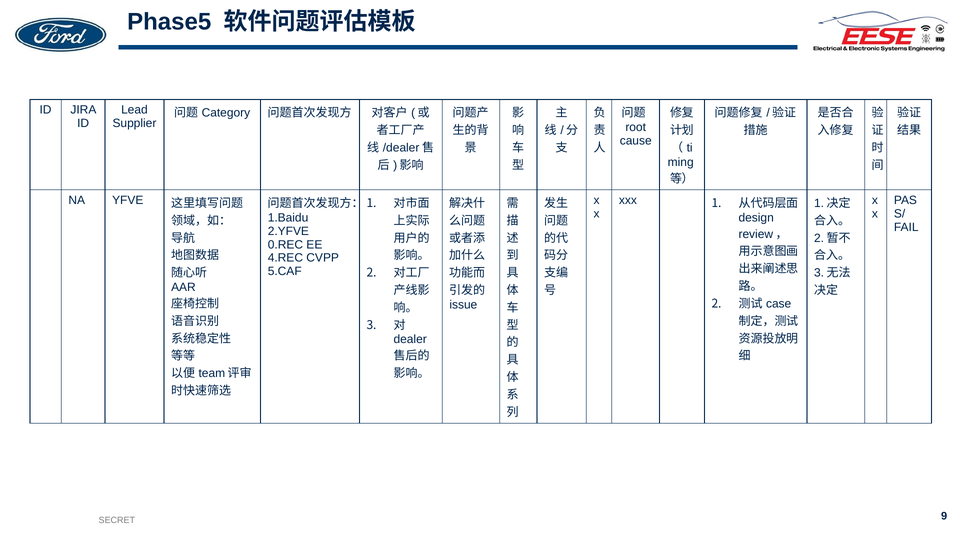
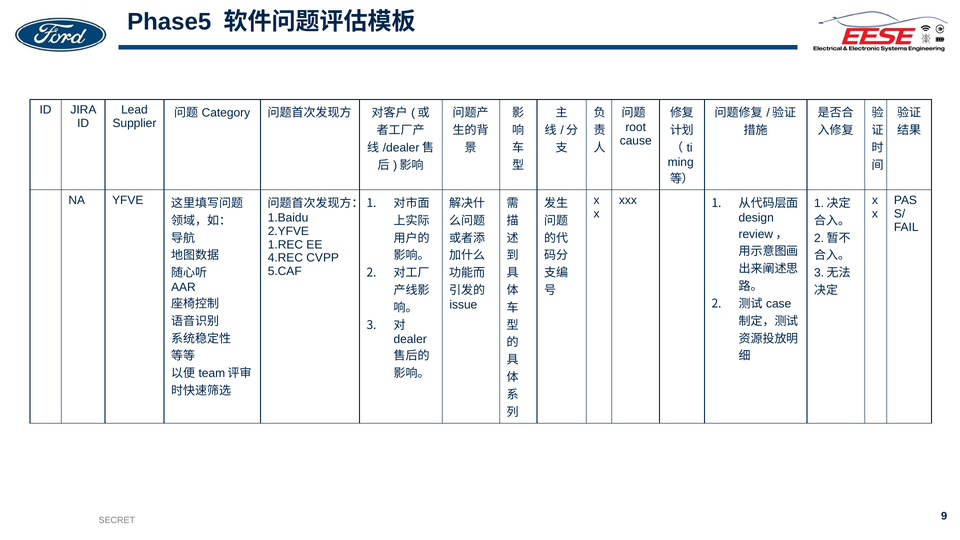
0.REC: 0.REC -> 1.REC
